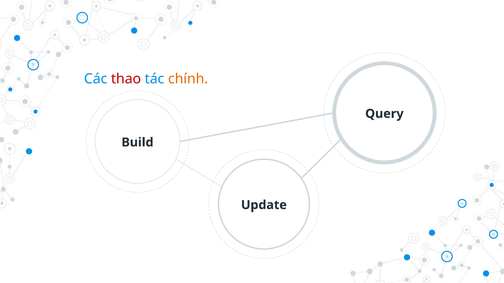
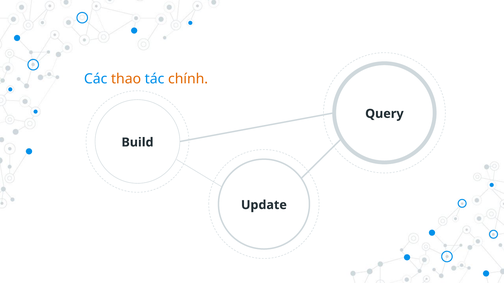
thao colour: red -> orange
